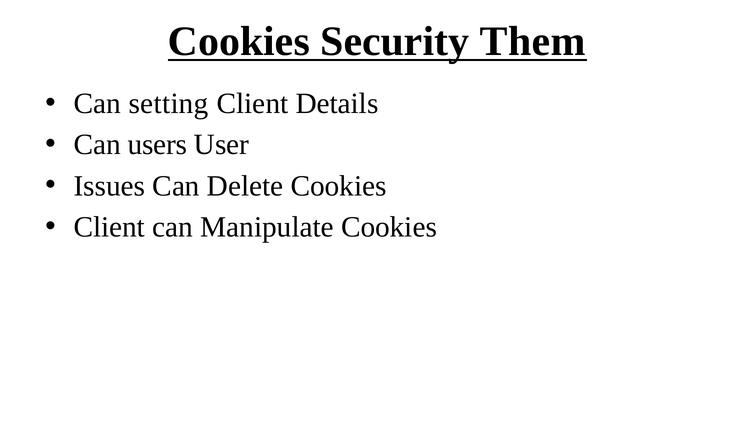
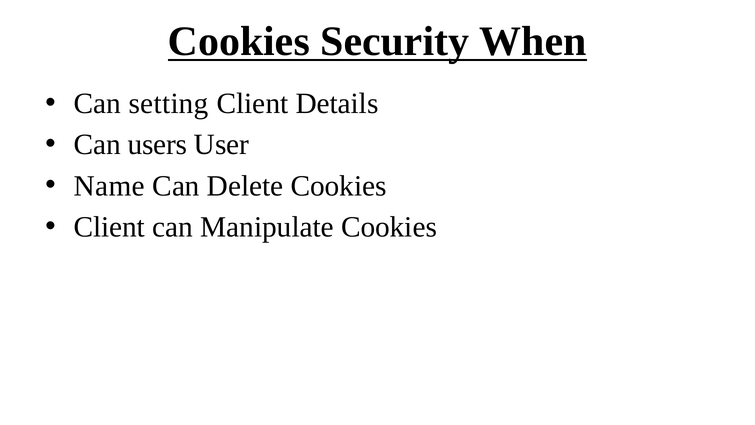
Them: Them -> When
Issues: Issues -> Name
